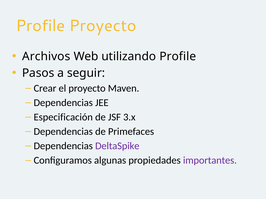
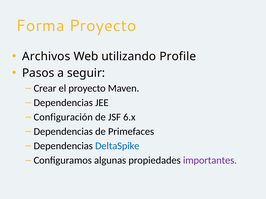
Profile at (40, 26): Profile -> Forma
Especificación: Especificación -> Configuración
3.x: 3.x -> 6.x
DeltaSpike colour: purple -> blue
